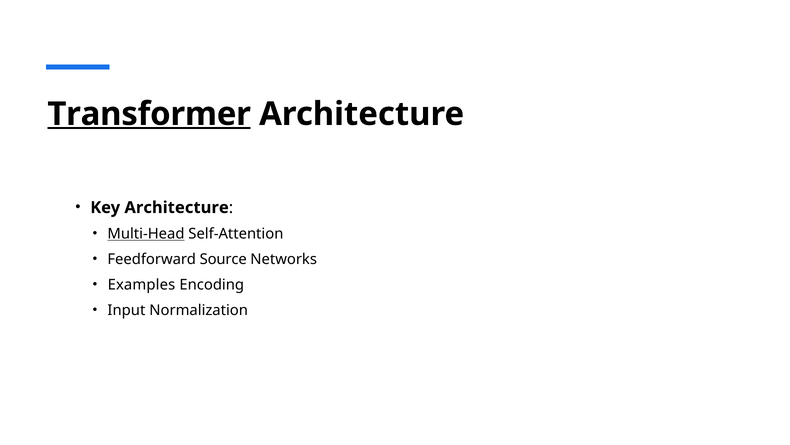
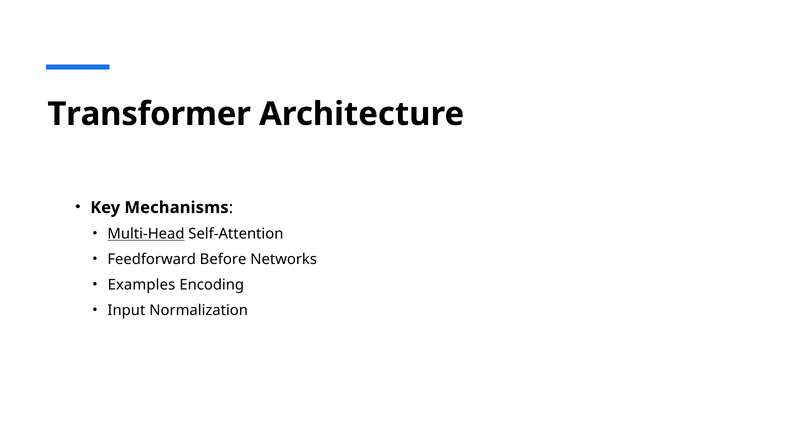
Transformer underline: present -> none
Key Architecture: Architecture -> Mechanisms
Source: Source -> Before
